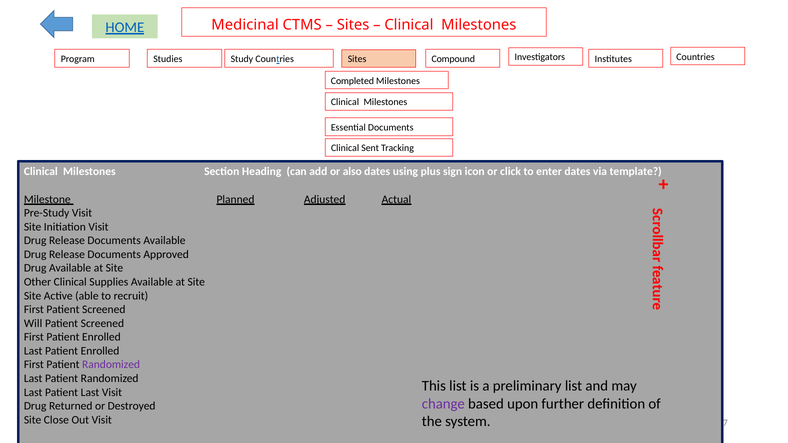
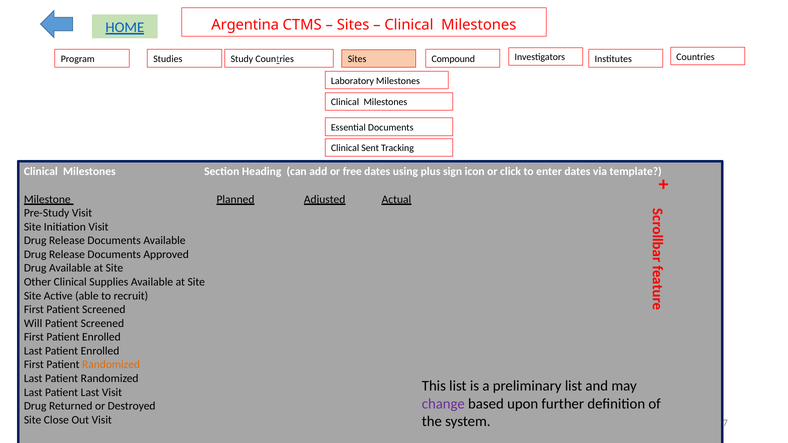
Medicinal: Medicinal -> Argentina
Completed: Completed -> Laboratory
also: also -> free
Randomized at (111, 365) colour: purple -> orange
